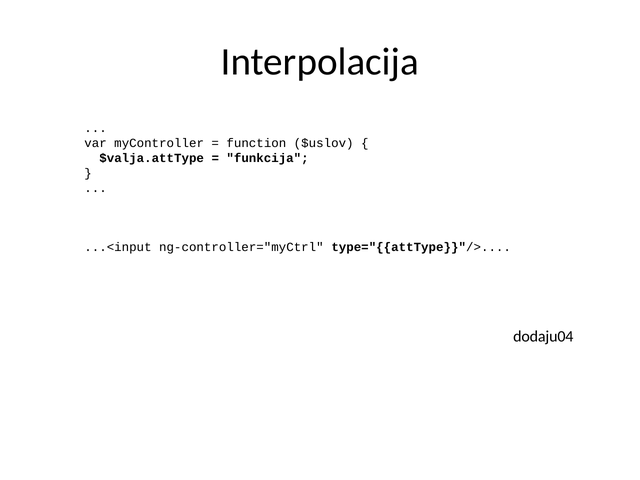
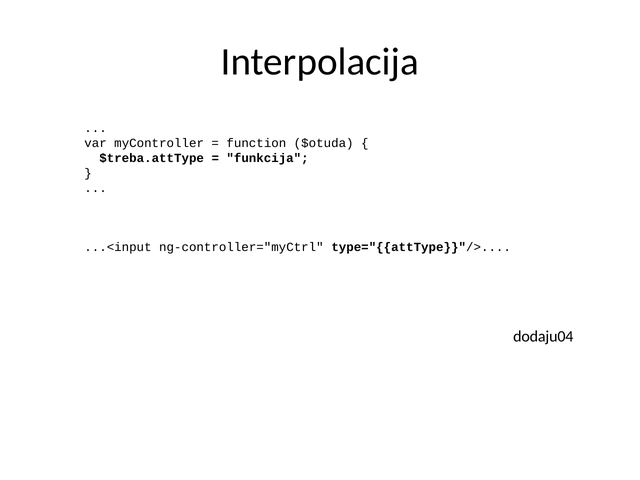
$uslov: $uslov -> $otuda
$valja.attType: $valja.attType -> $treba.attType
